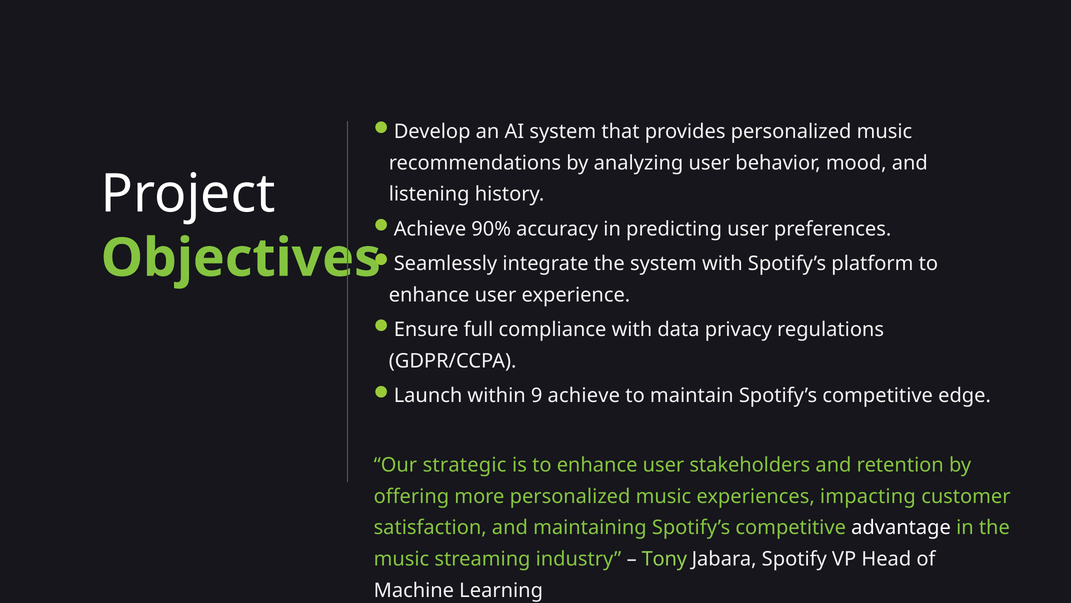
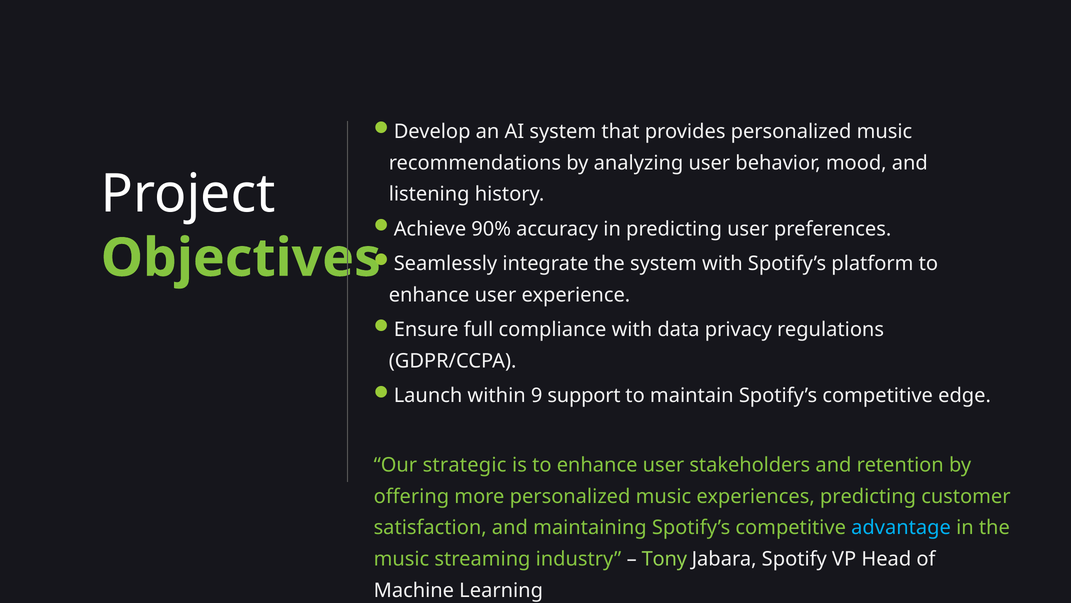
9 achieve: achieve -> support
experiences impacting: impacting -> predicting
advantage colour: white -> light blue
